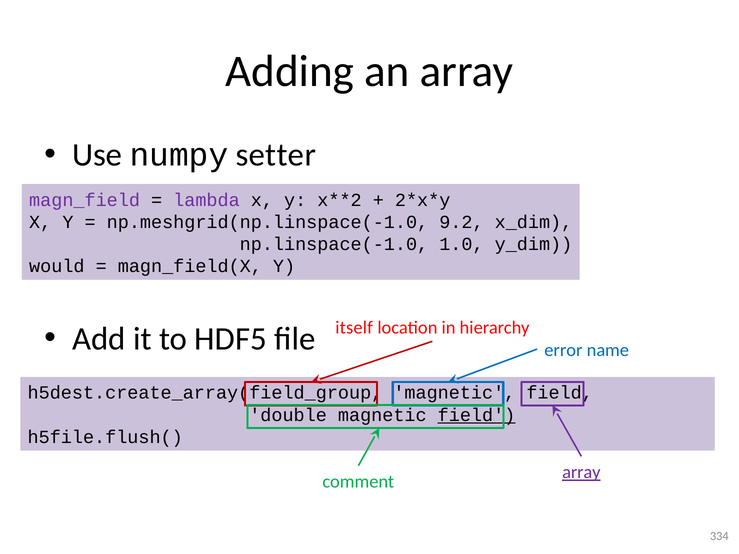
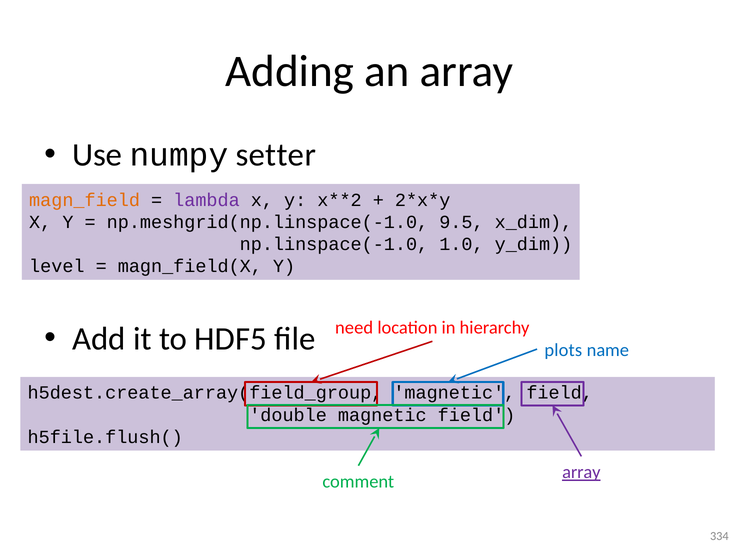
magn_field colour: purple -> orange
9.2: 9.2 -> 9.5
would: would -> level
itself: itself -> need
error: error -> plots
field at (477, 415) underline: present -> none
